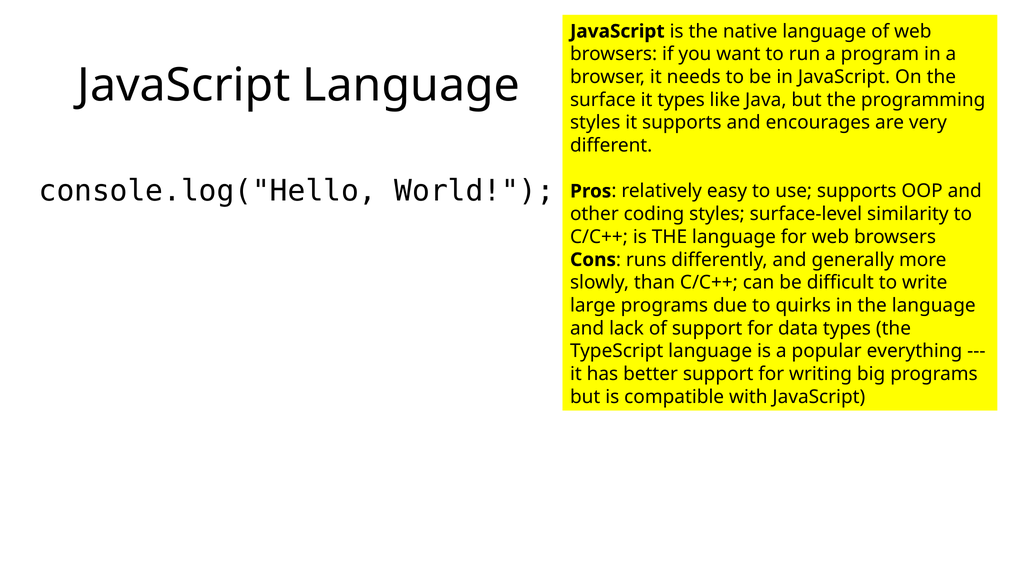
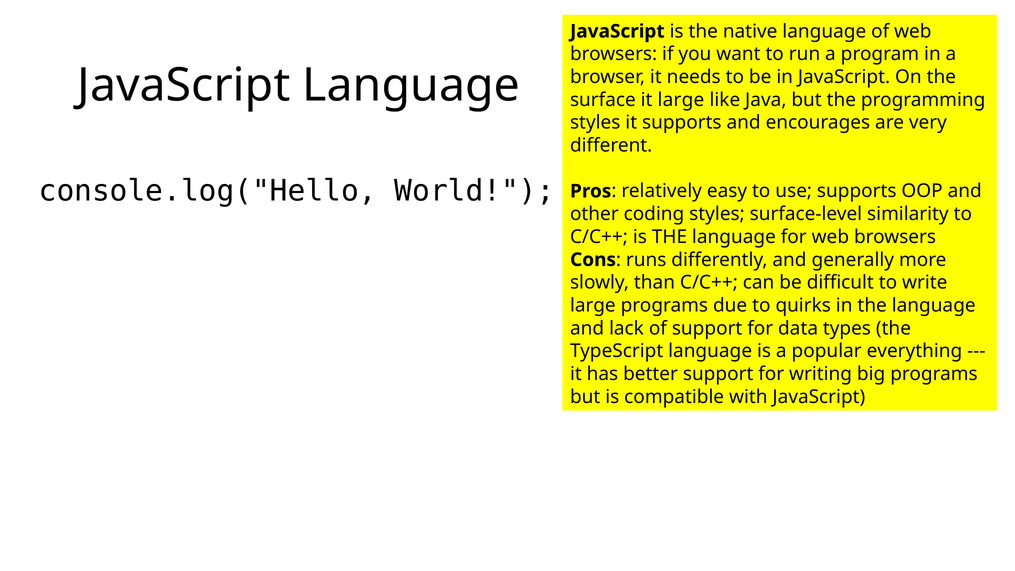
it types: types -> large
